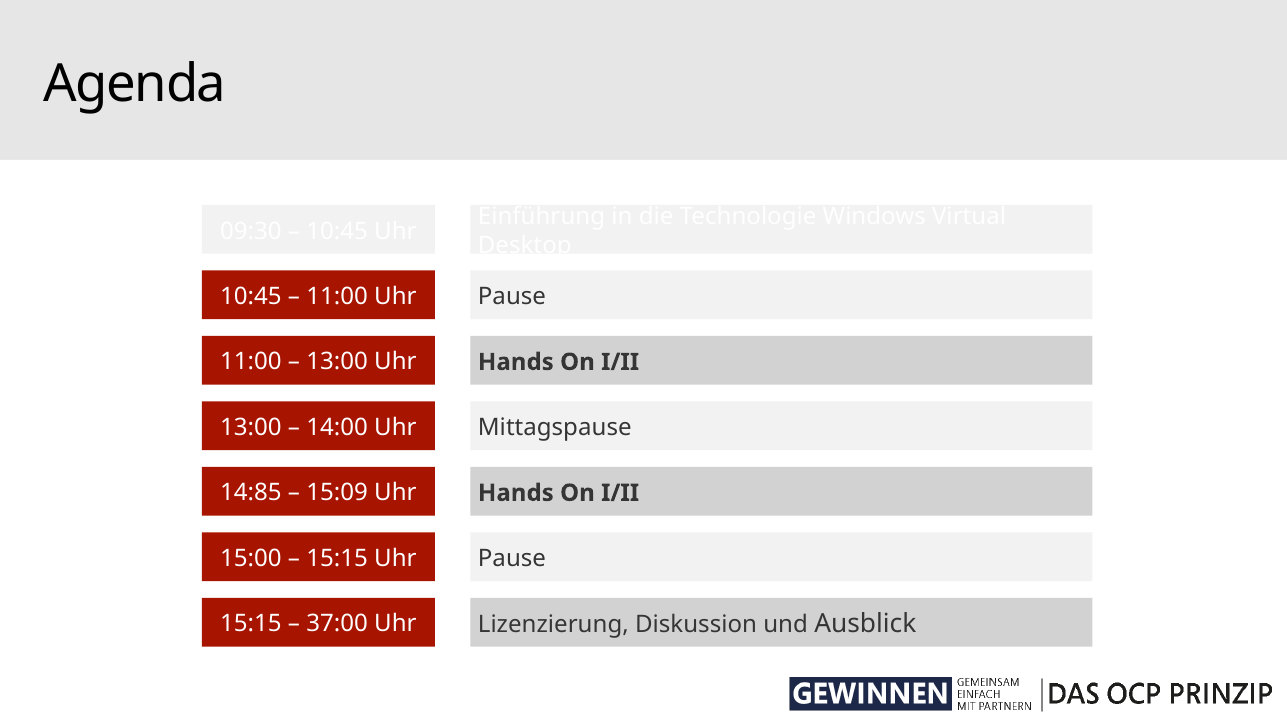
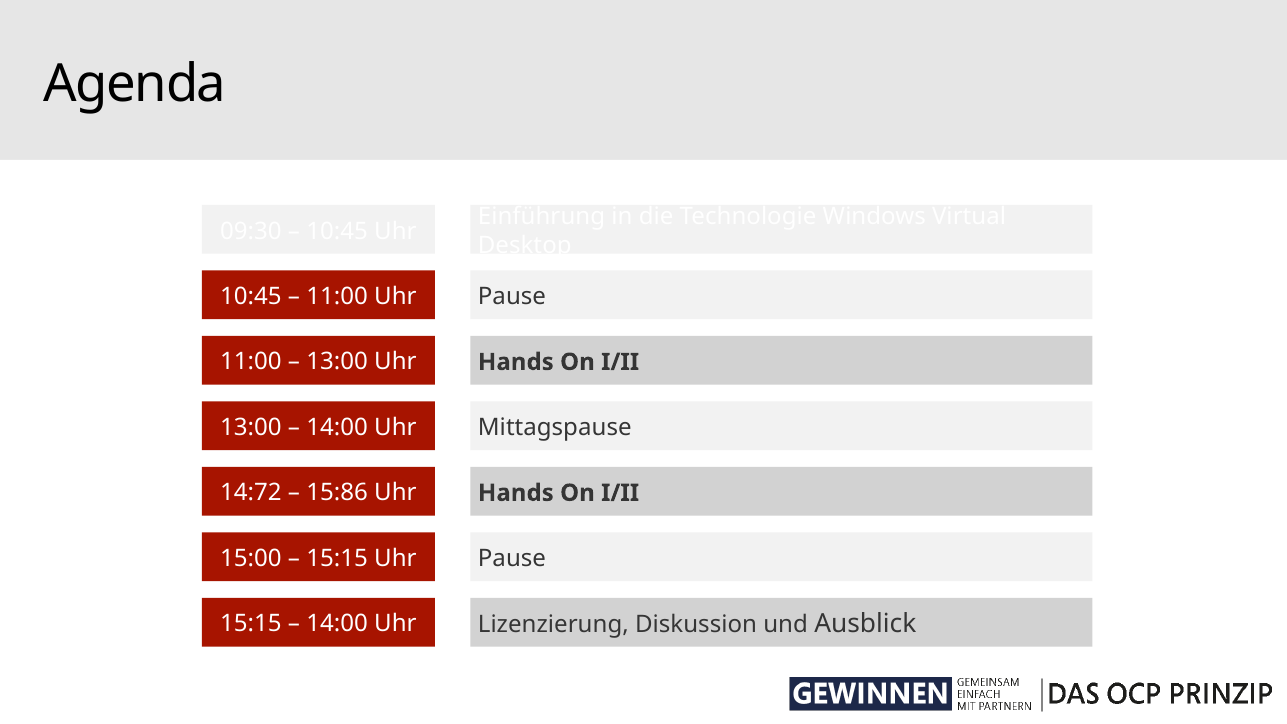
14:85: 14:85 -> 14:72
15:09: 15:09 -> 15:86
37:00 at (337, 624): 37:00 -> 14:00
